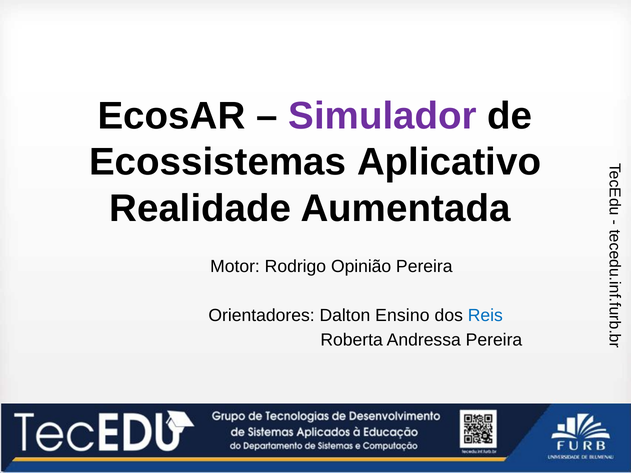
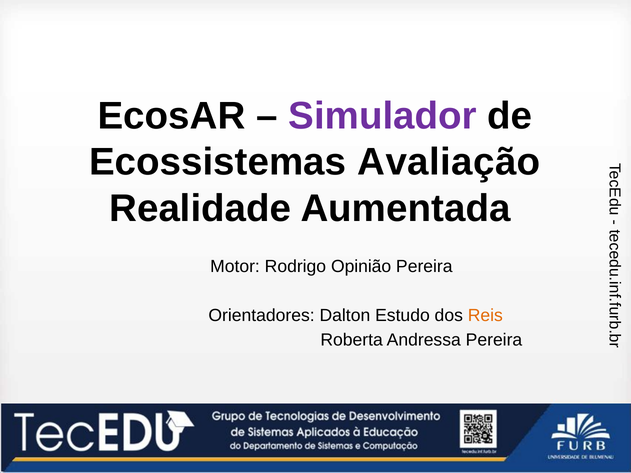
Aplicativo: Aplicativo -> Avaliação
Ensino: Ensino -> Estudo
Reis colour: blue -> orange
